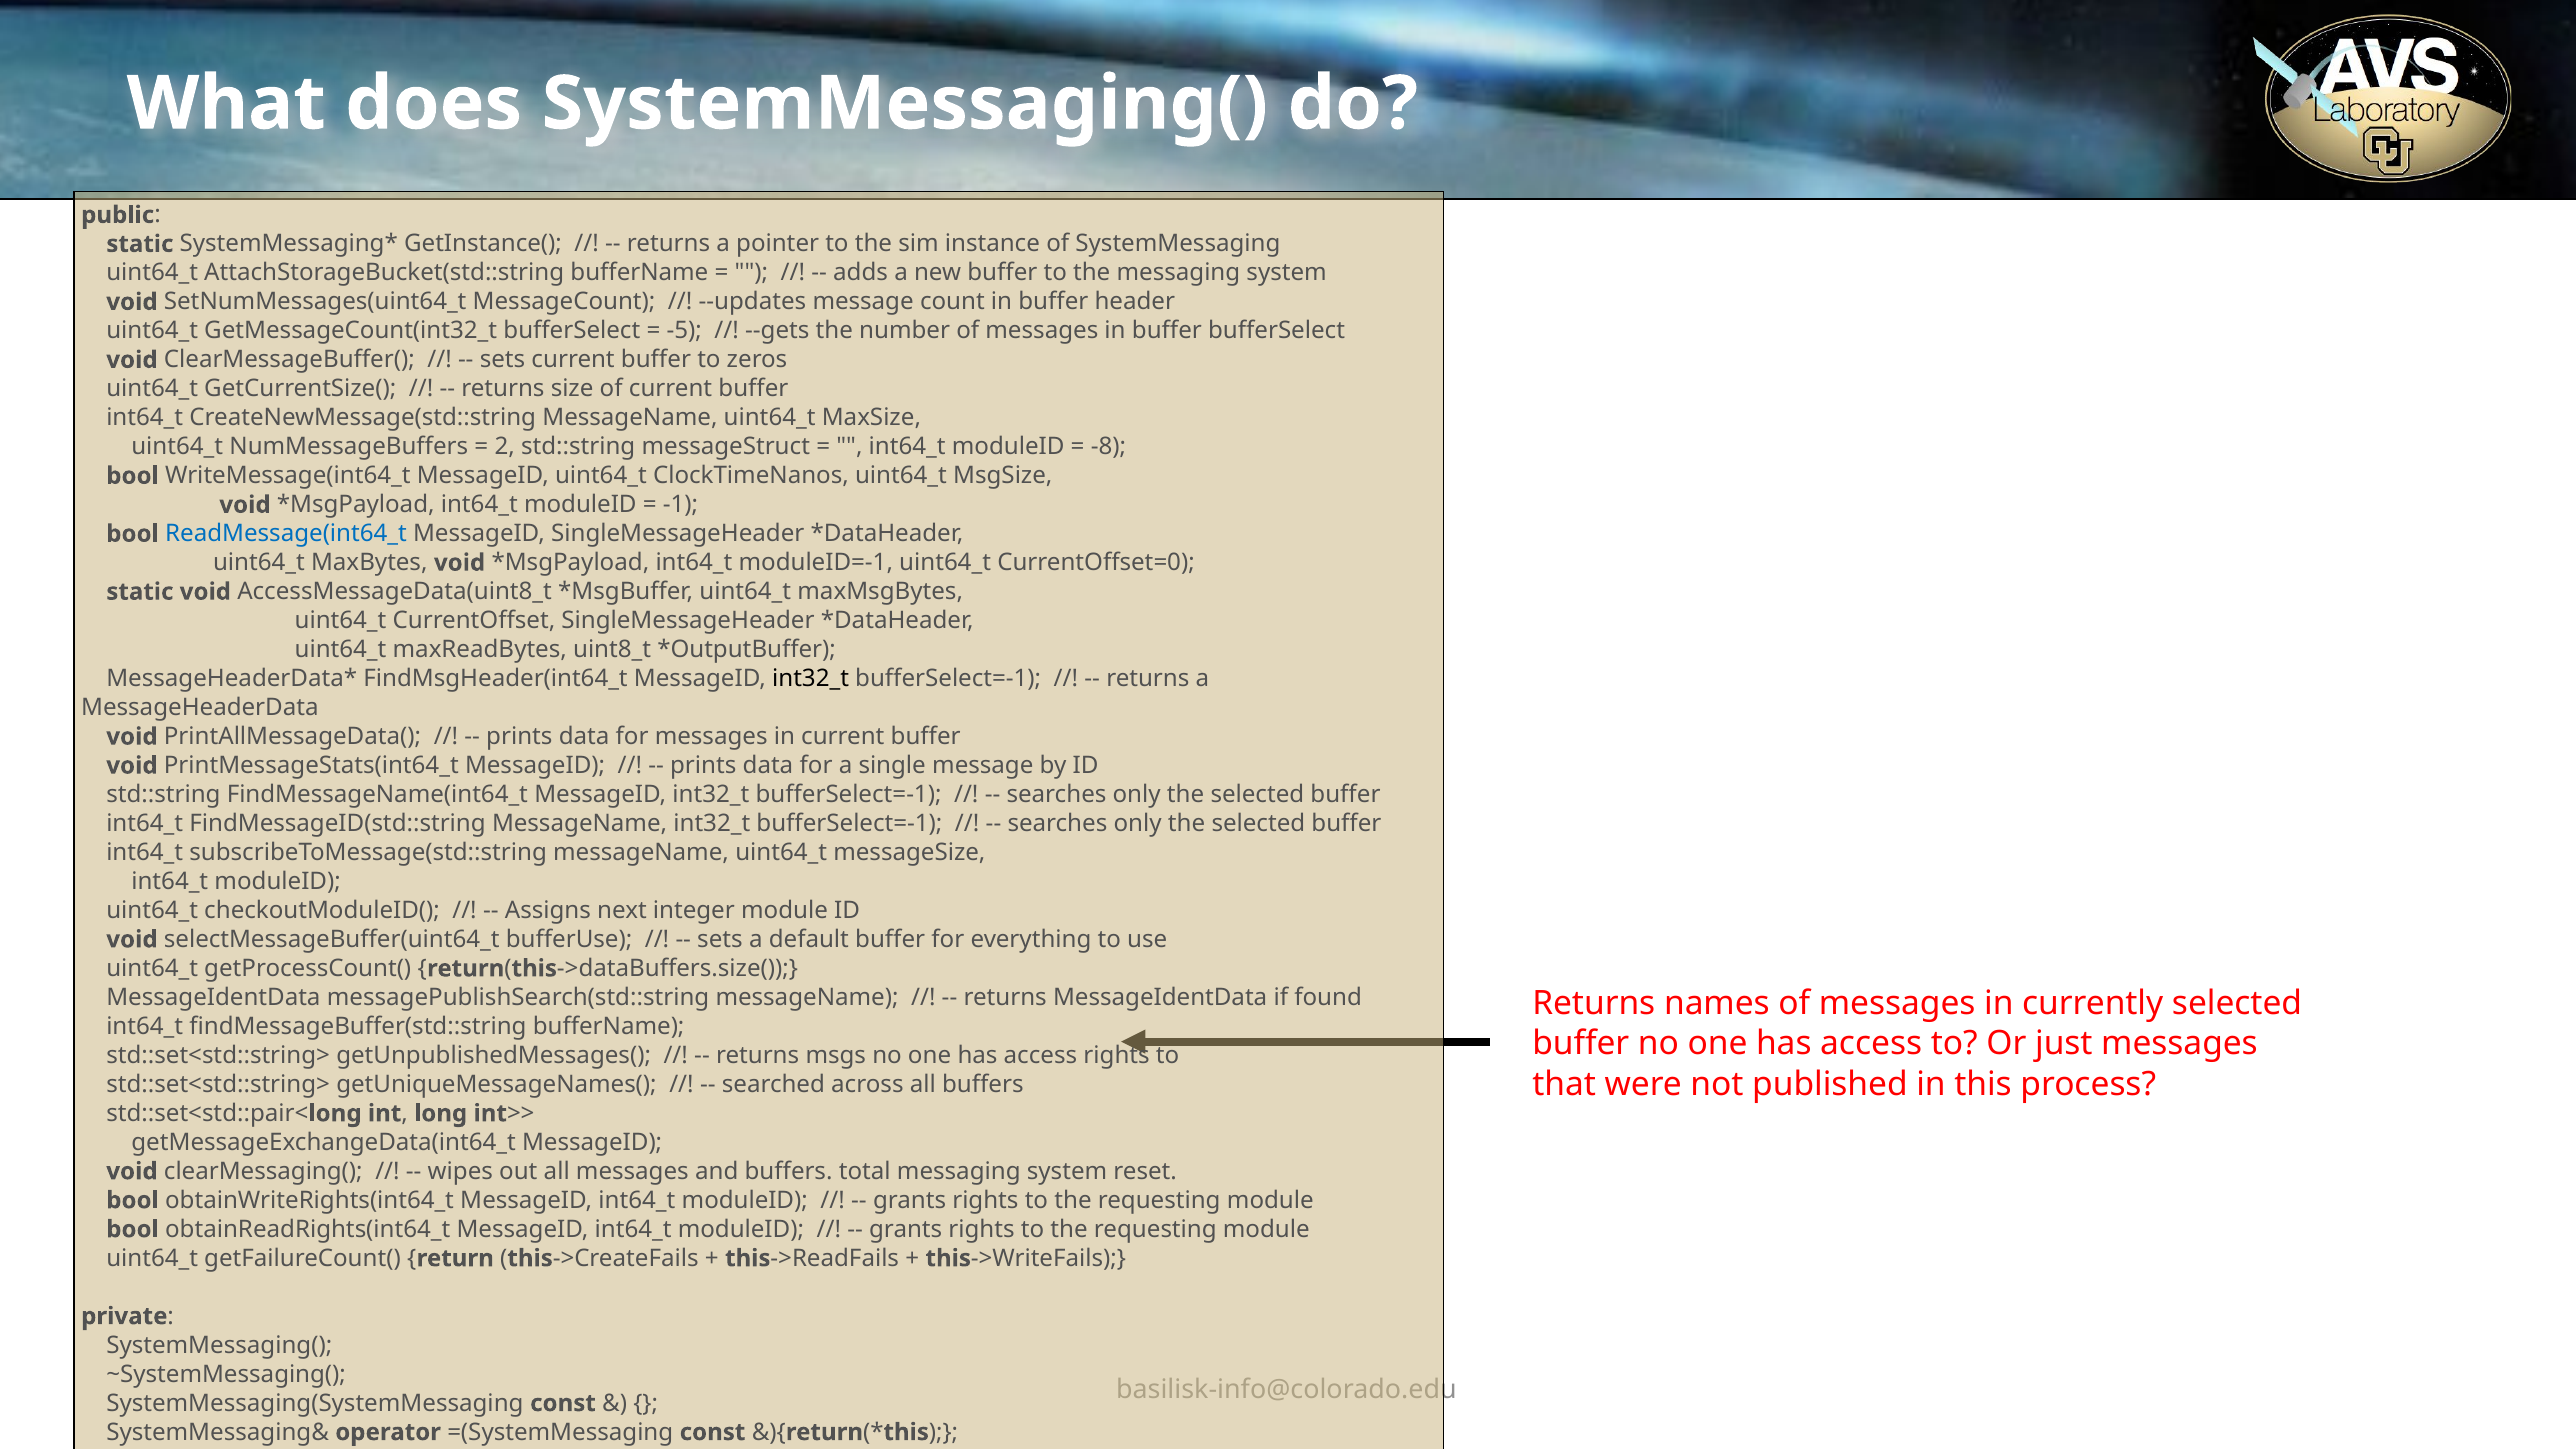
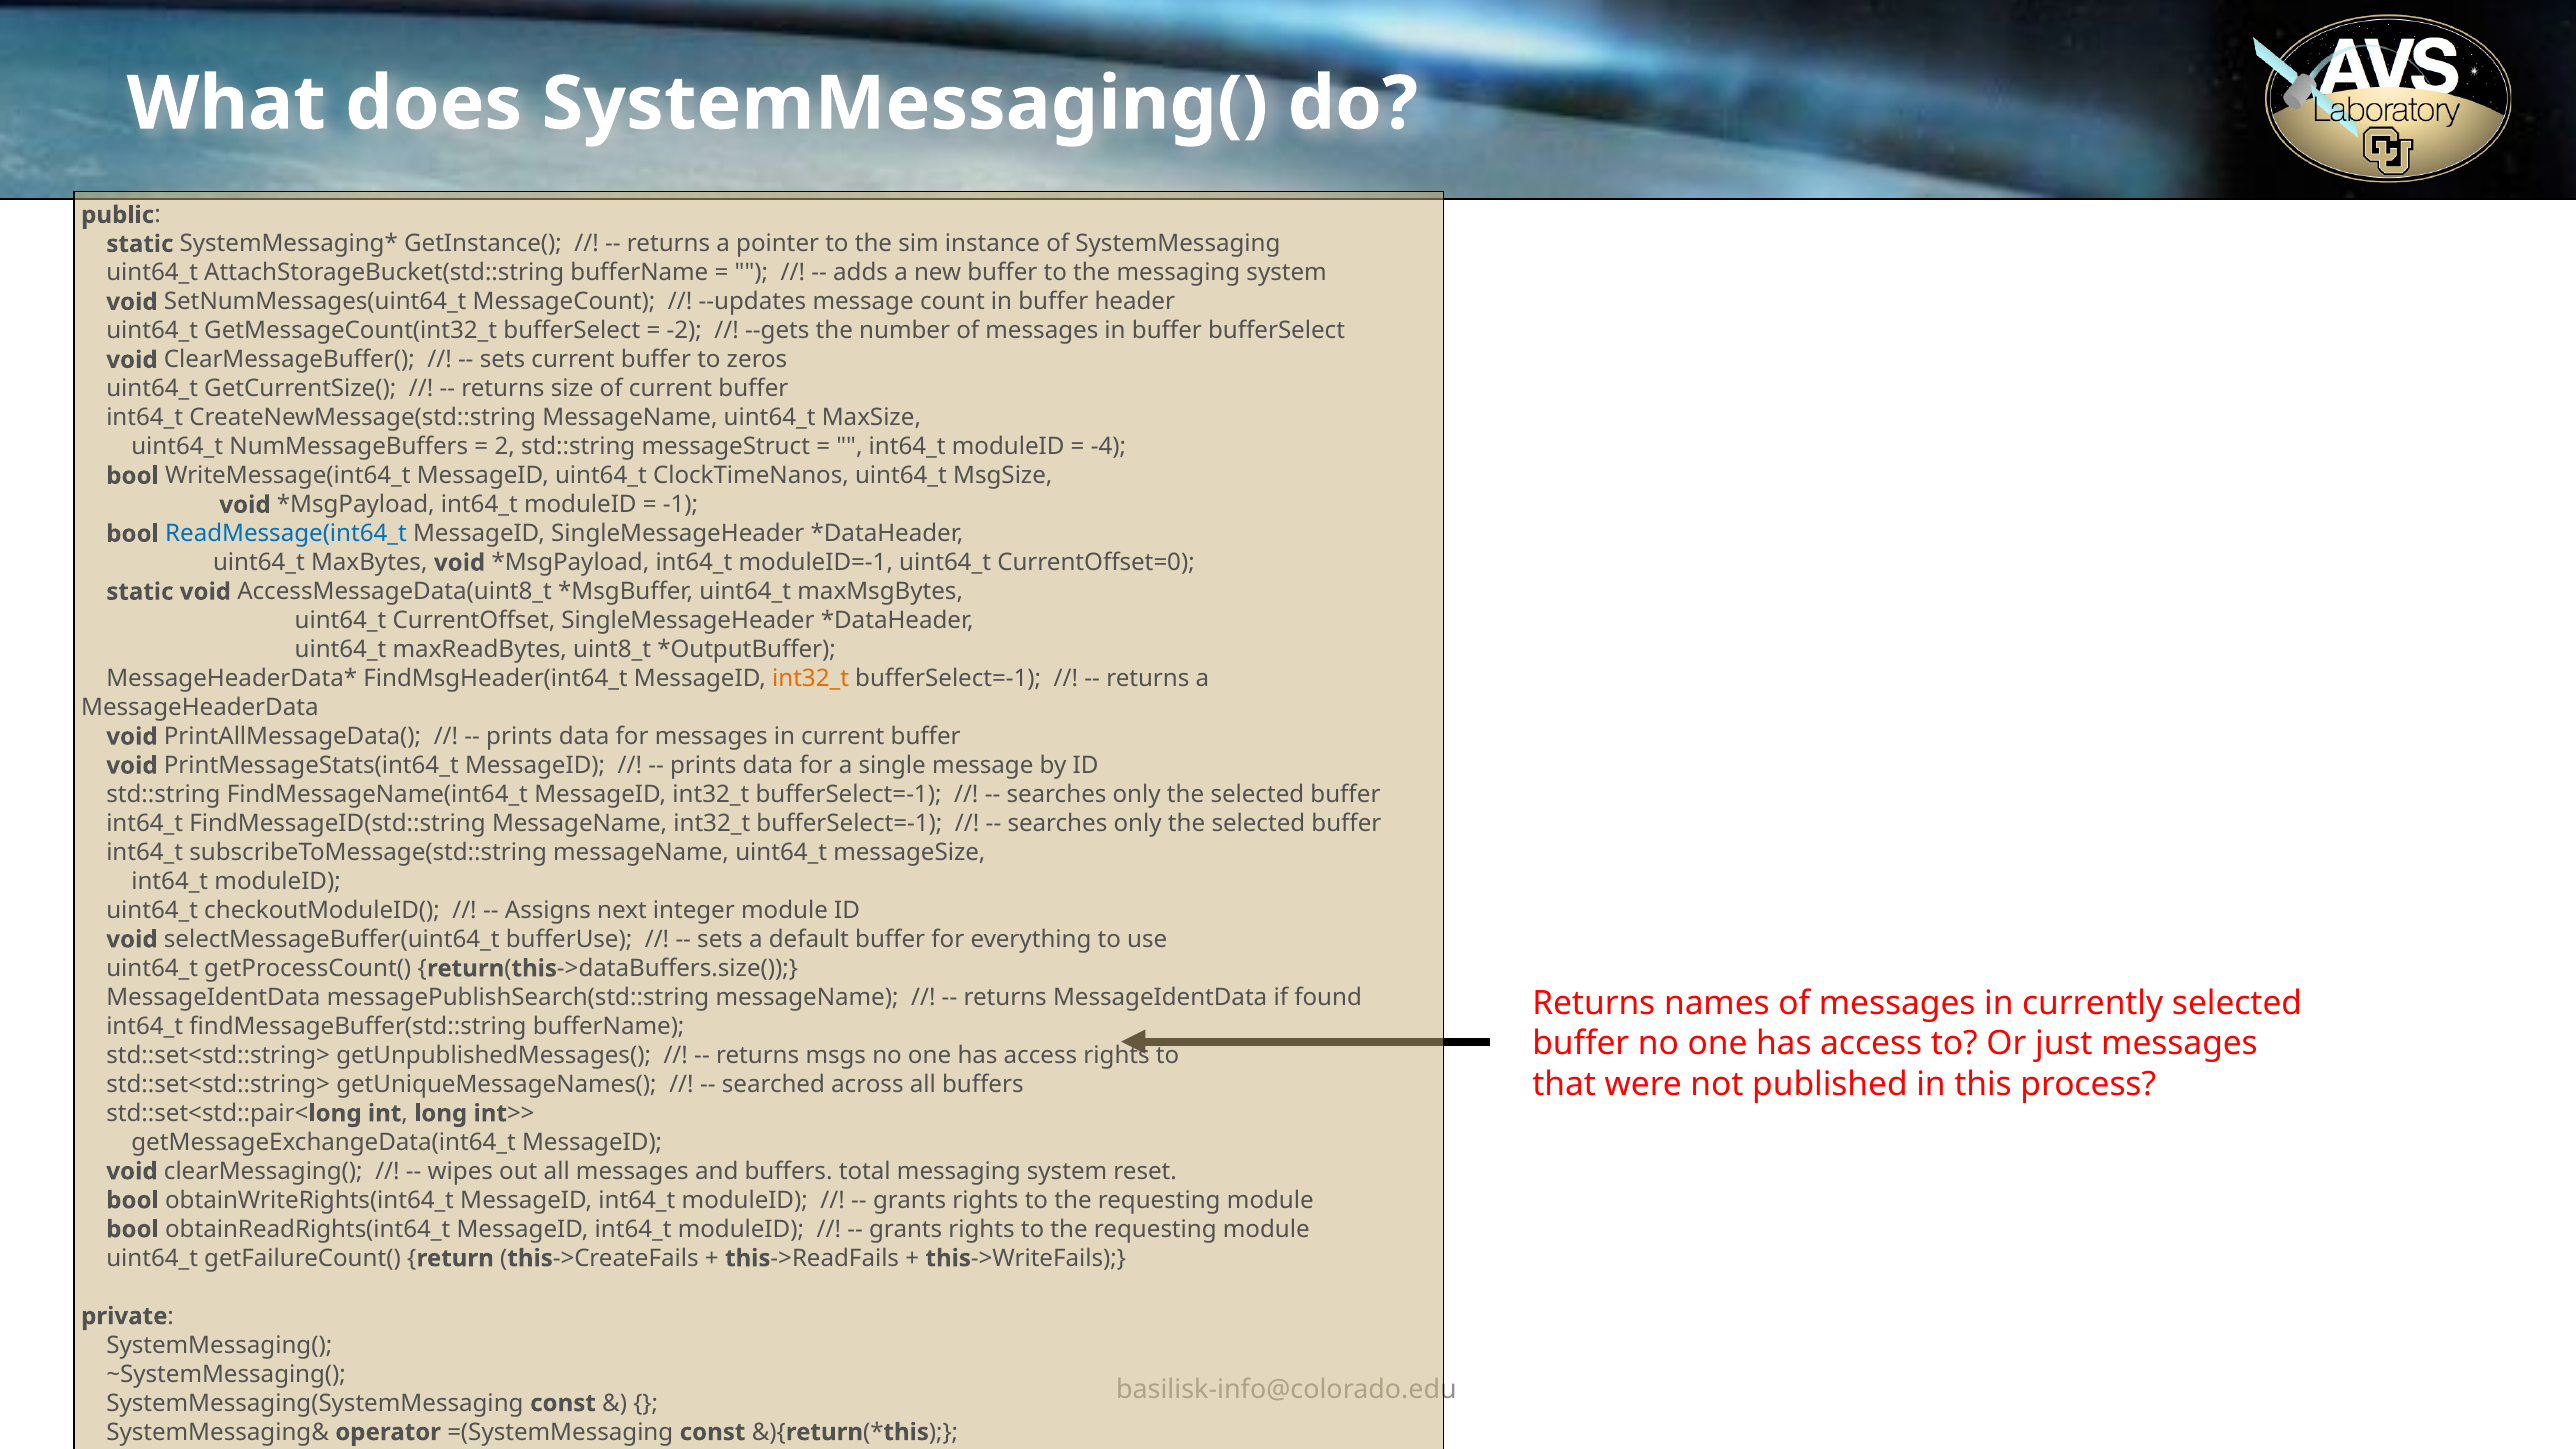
-5: -5 -> -2
-8: -8 -> -4
int32_t at (811, 679) colour: black -> orange
